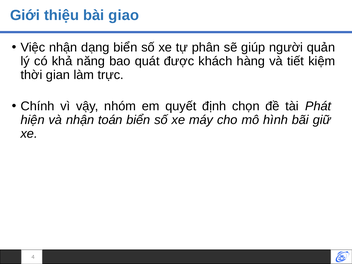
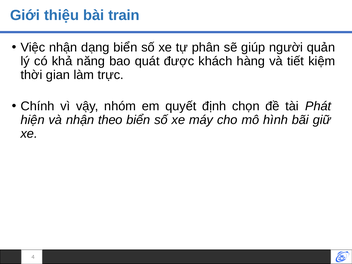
giao: giao -> train
toán: toán -> theo
